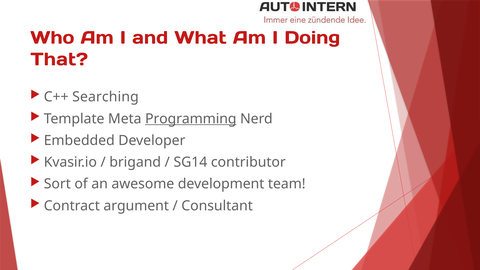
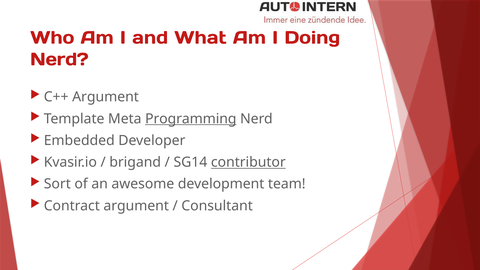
That at (59, 59): That -> Nerd
C++ Searching: Searching -> Argument
contributor underline: none -> present
